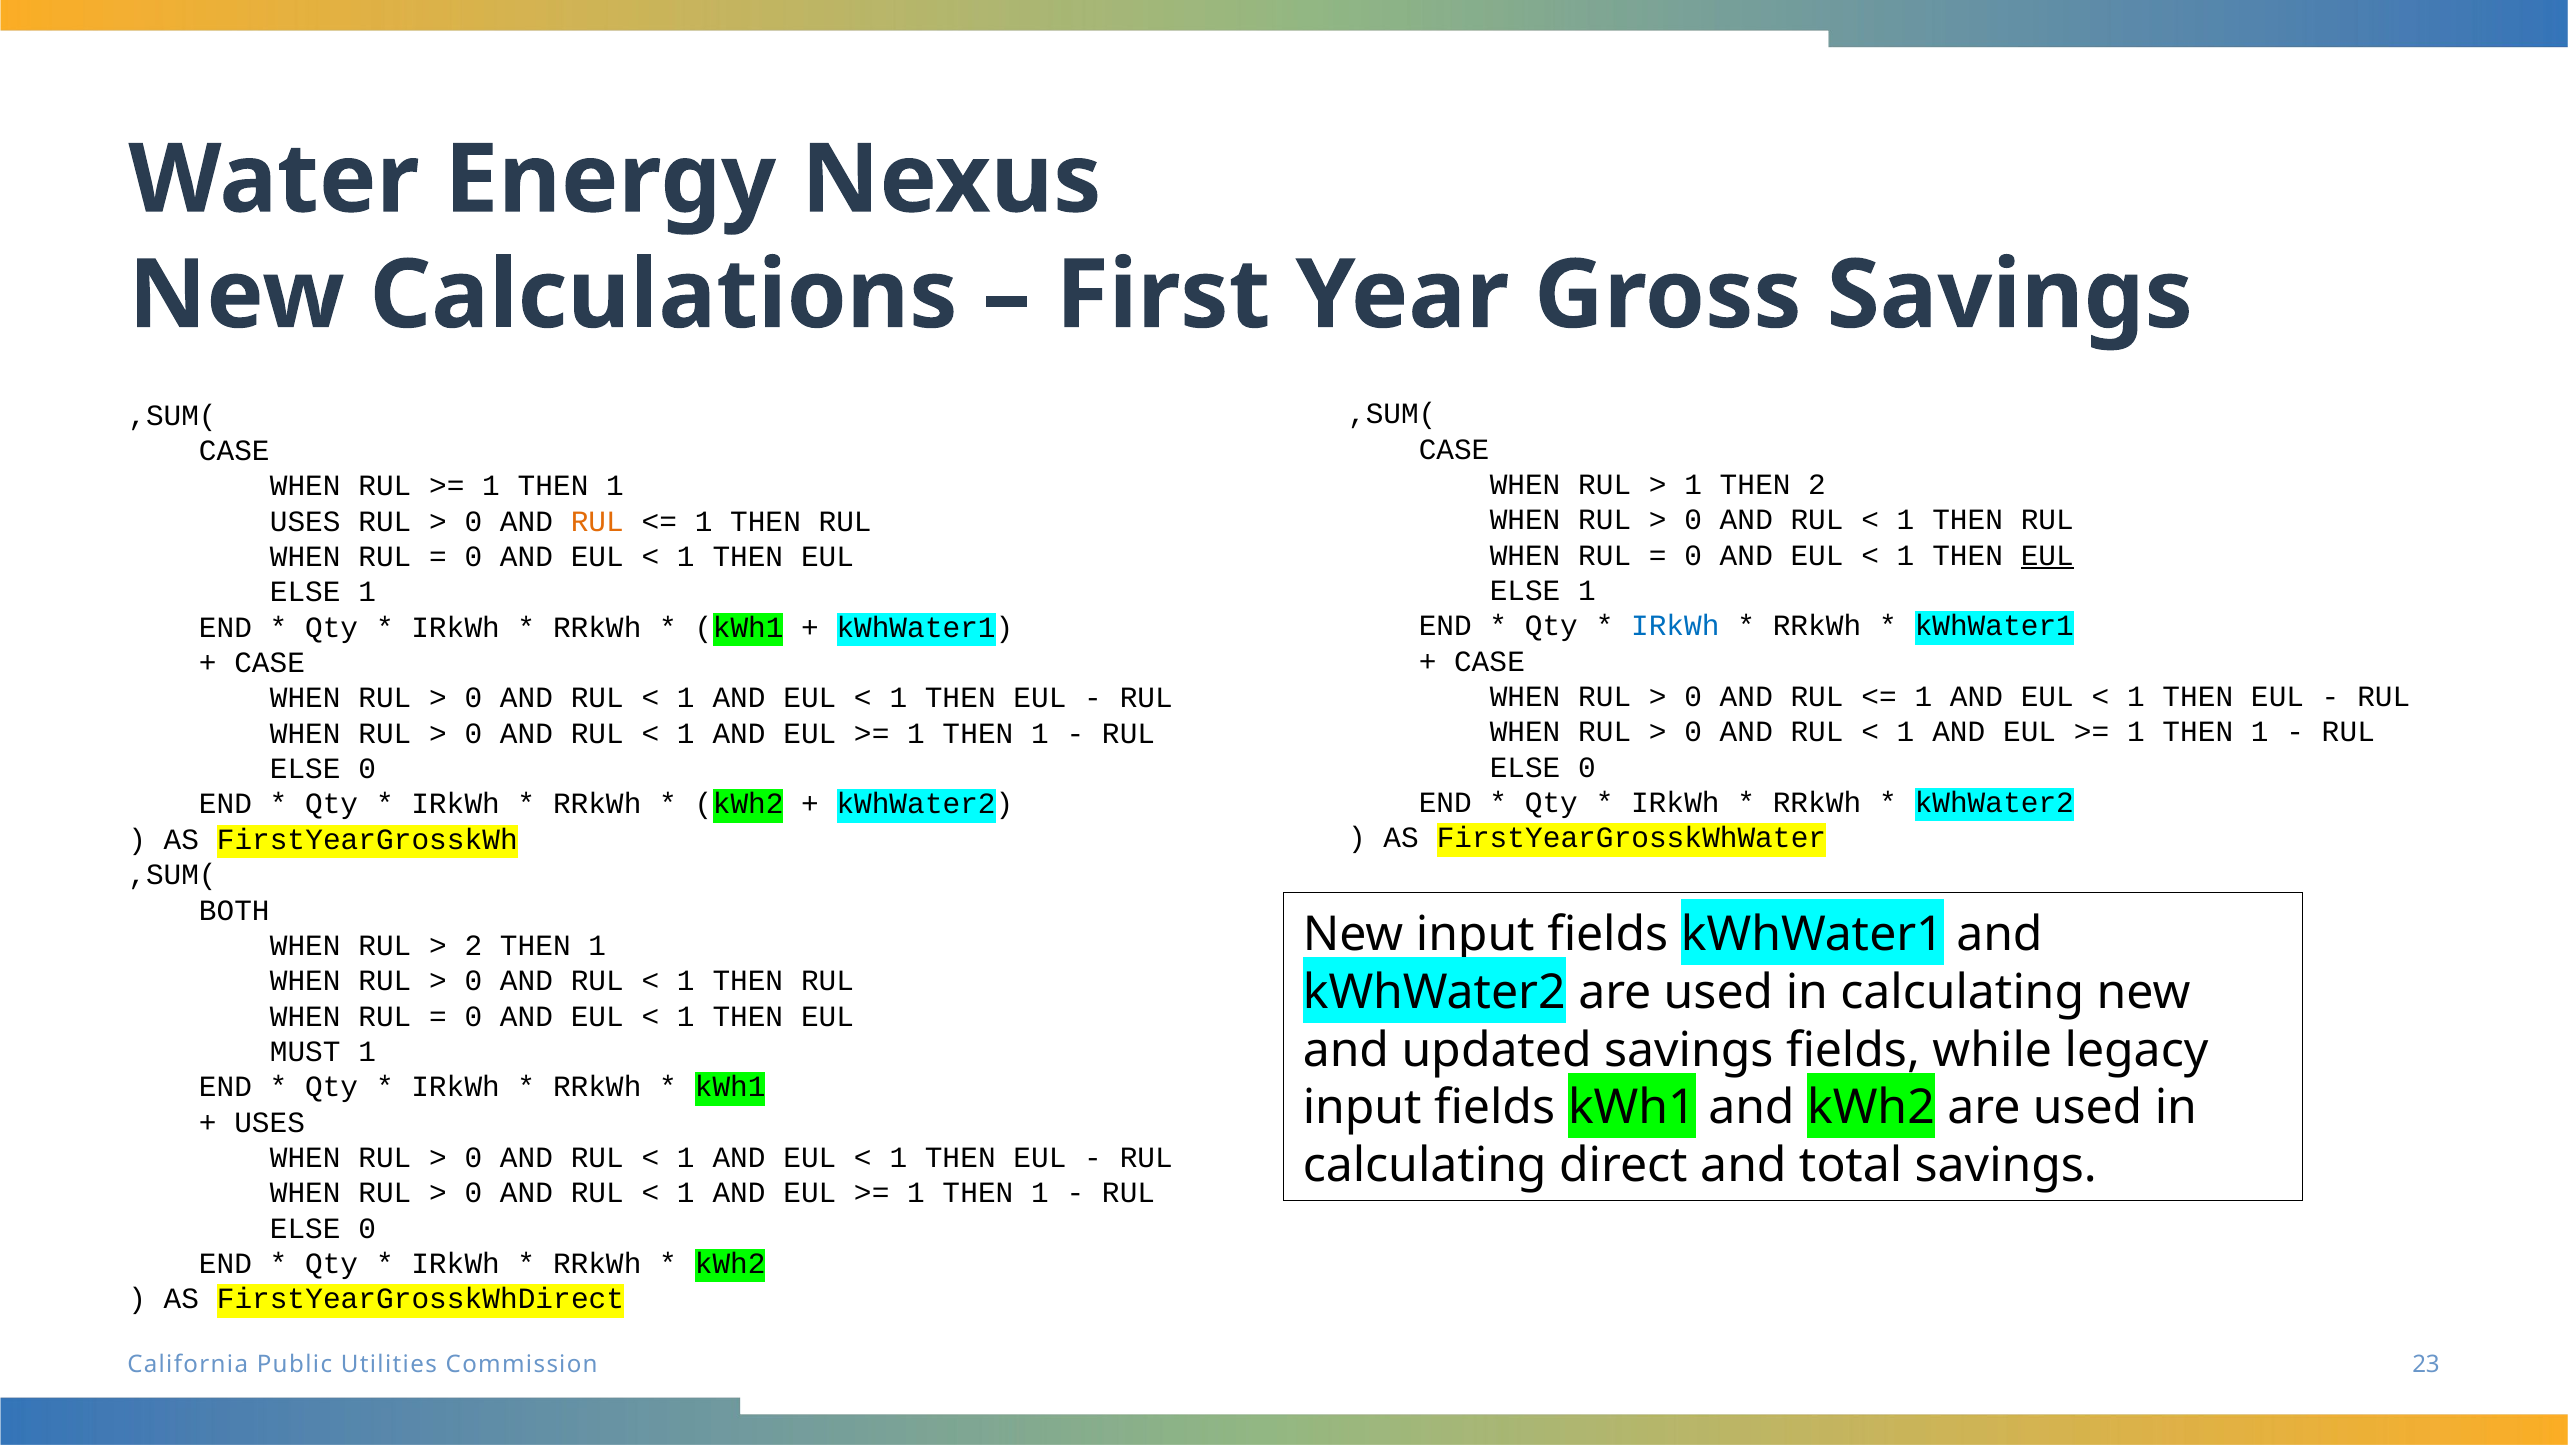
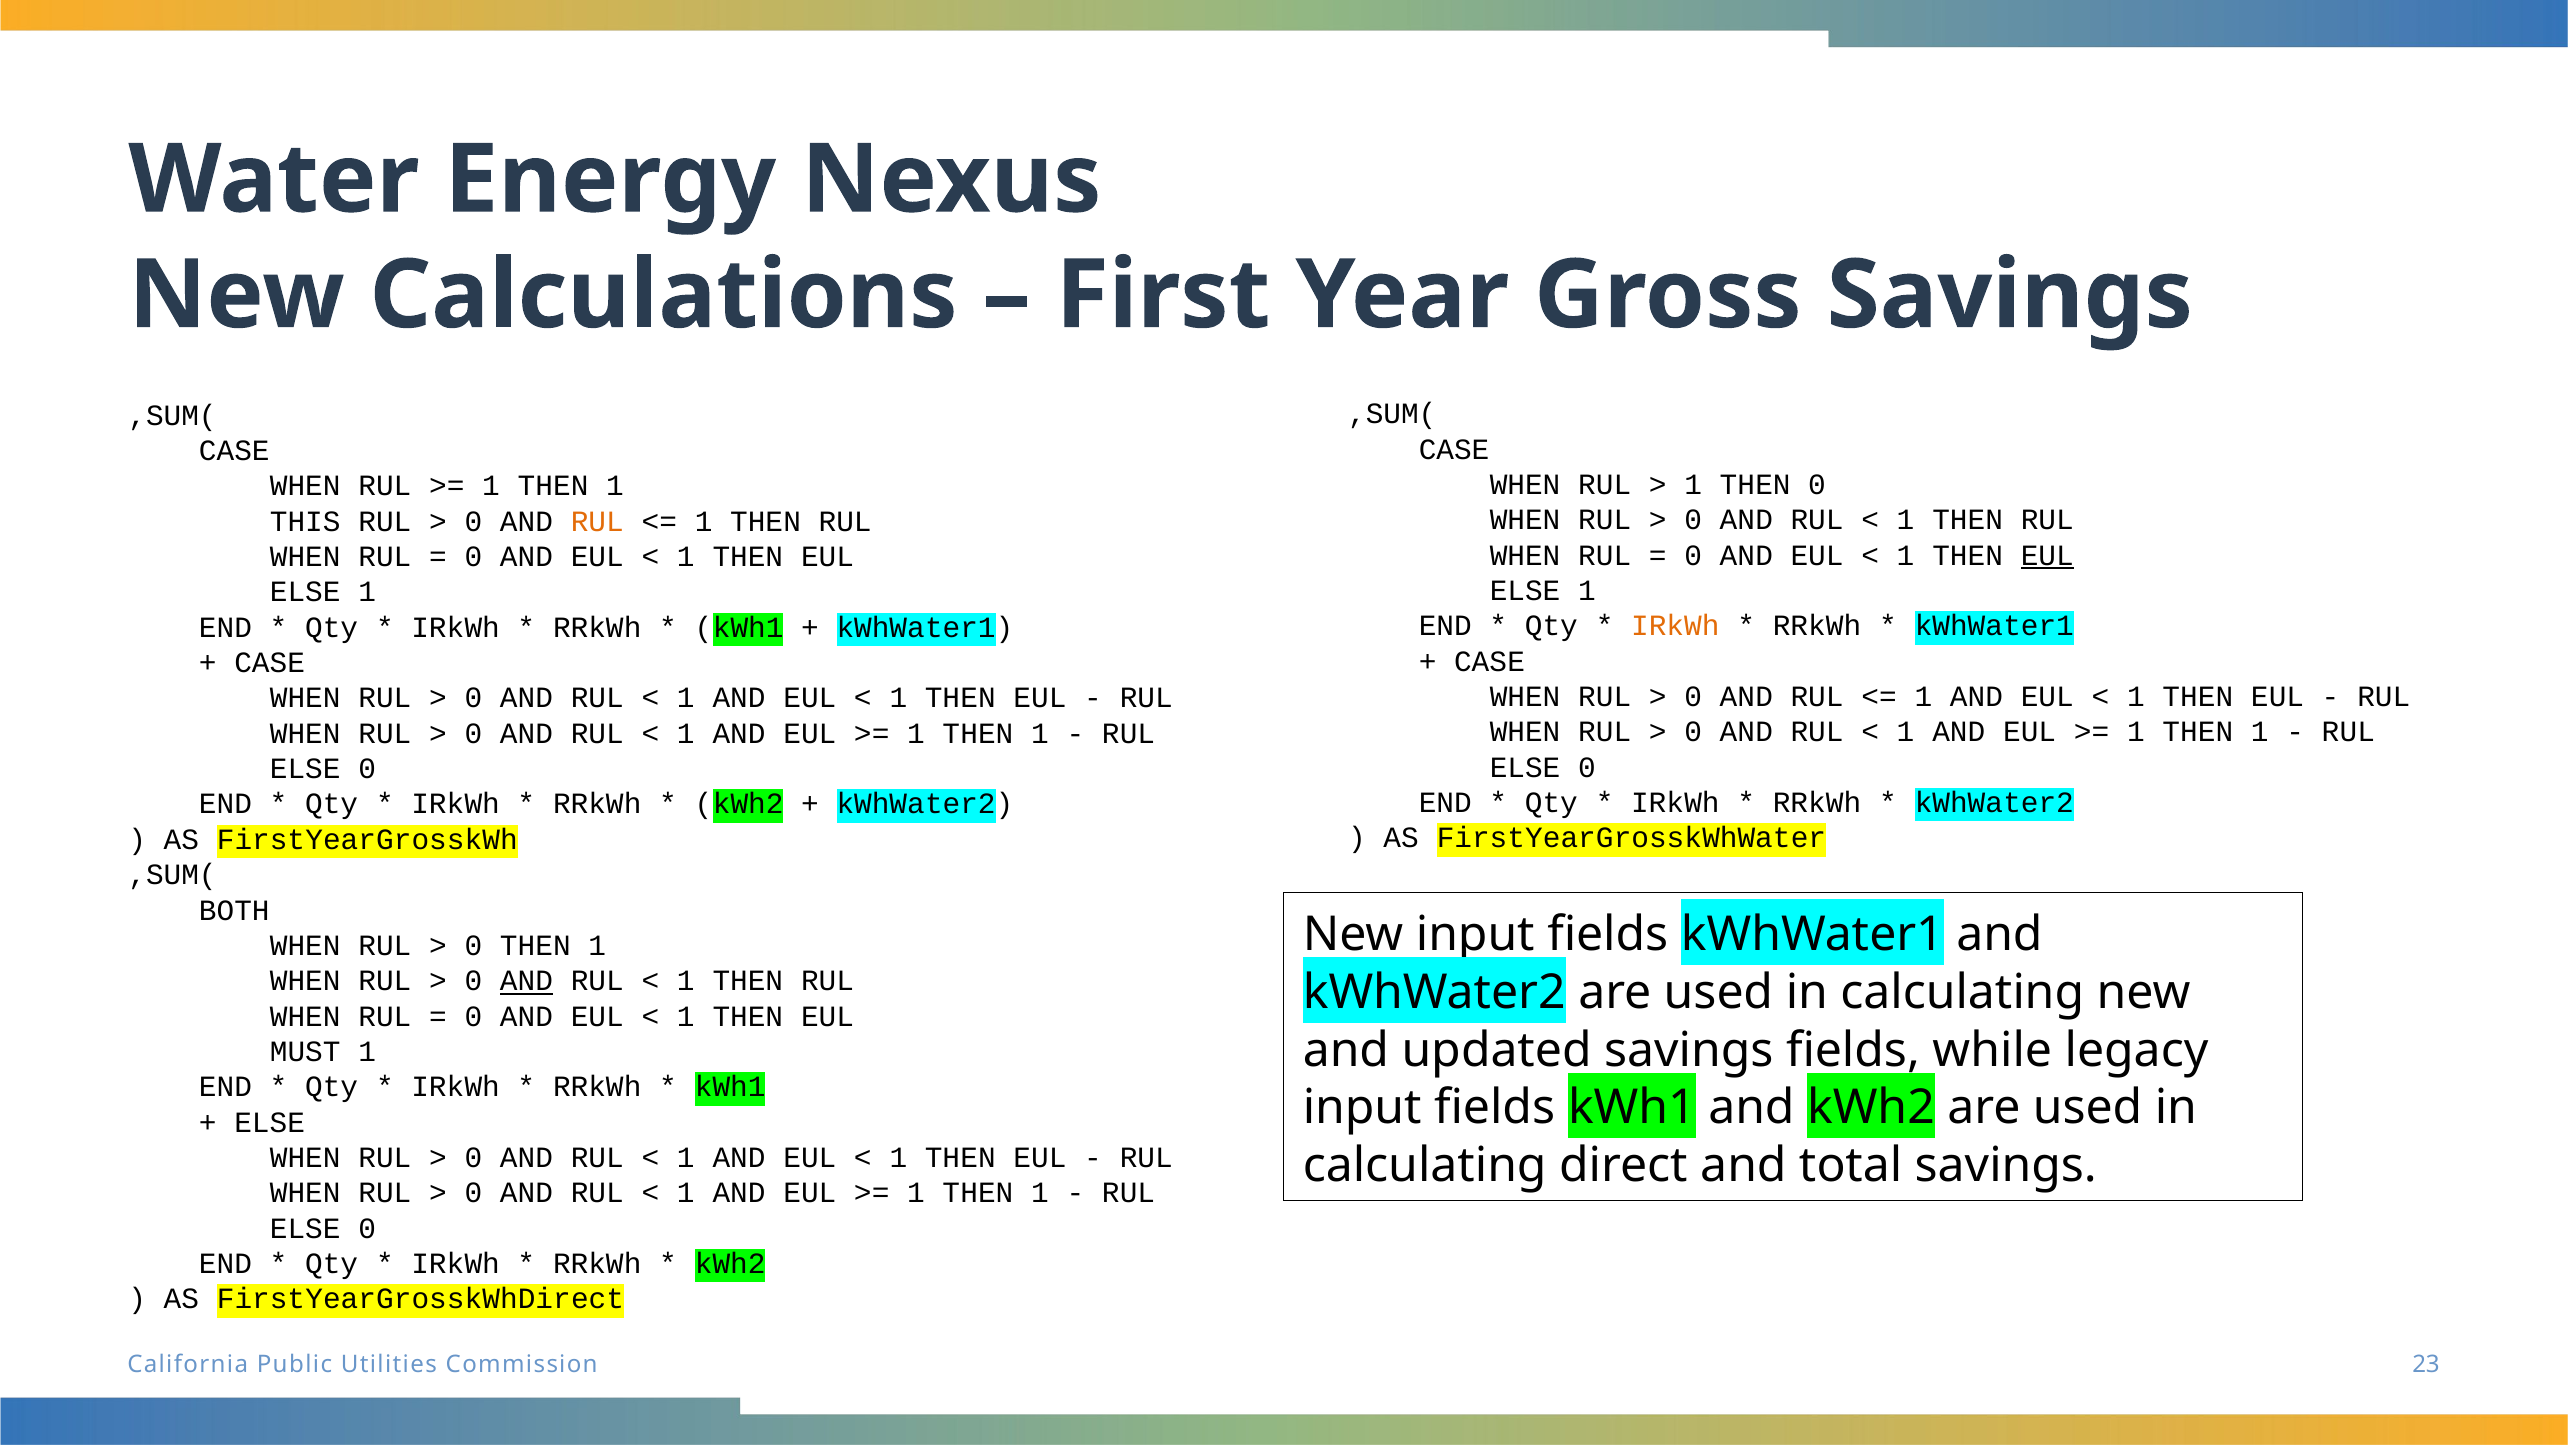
THEN 2: 2 -> 0
USES at (305, 521): USES -> THIS
IRkWh at (1675, 626) colour: blue -> orange
2 at (473, 945): 2 -> 0
AND at (526, 981) underline: none -> present
USES at (270, 1122): USES -> ELSE
